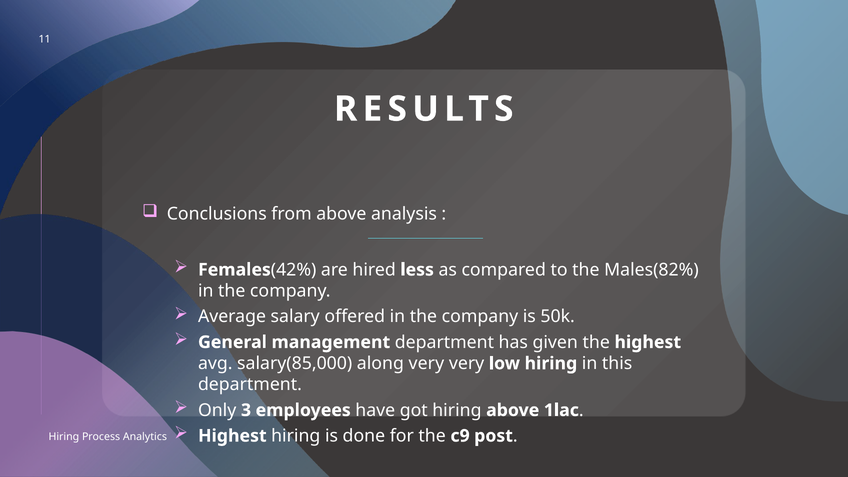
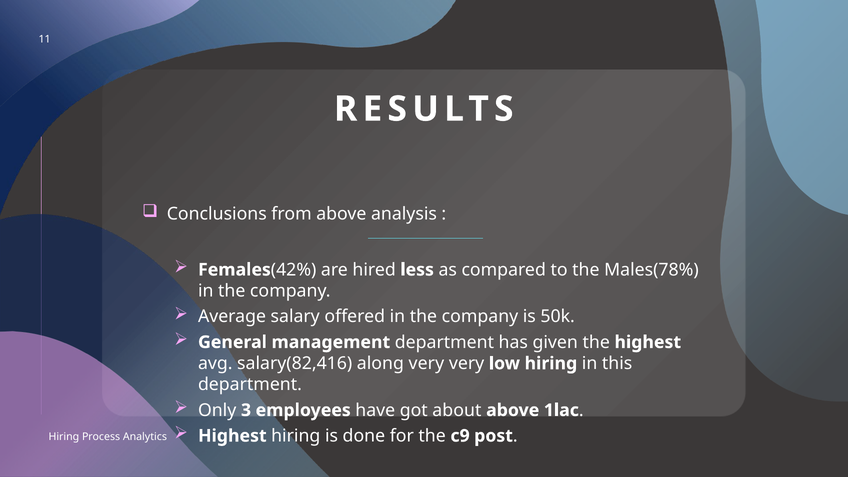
Males(82%: Males(82% -> Males(78%
salary(85,000: salary(85,000 -> salary(82,416
got hiring: hiring -> about
